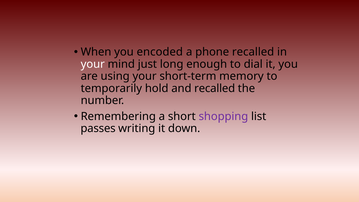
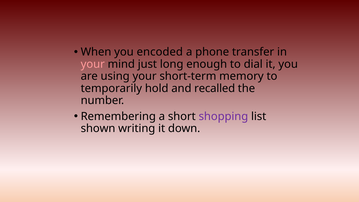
phone recalled: recalled -> transfer
your at (93, 64) colour: white -> pink
passes: passes -> shown
